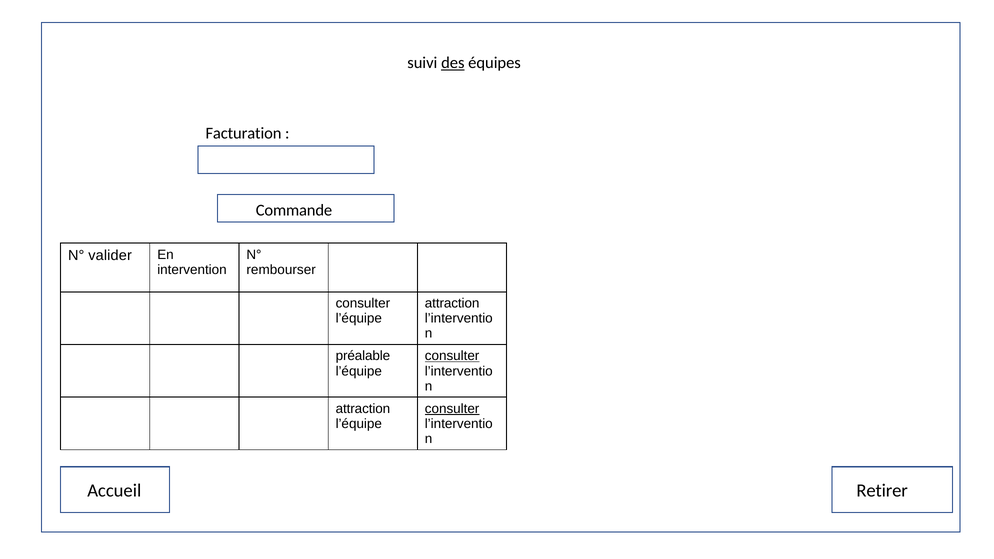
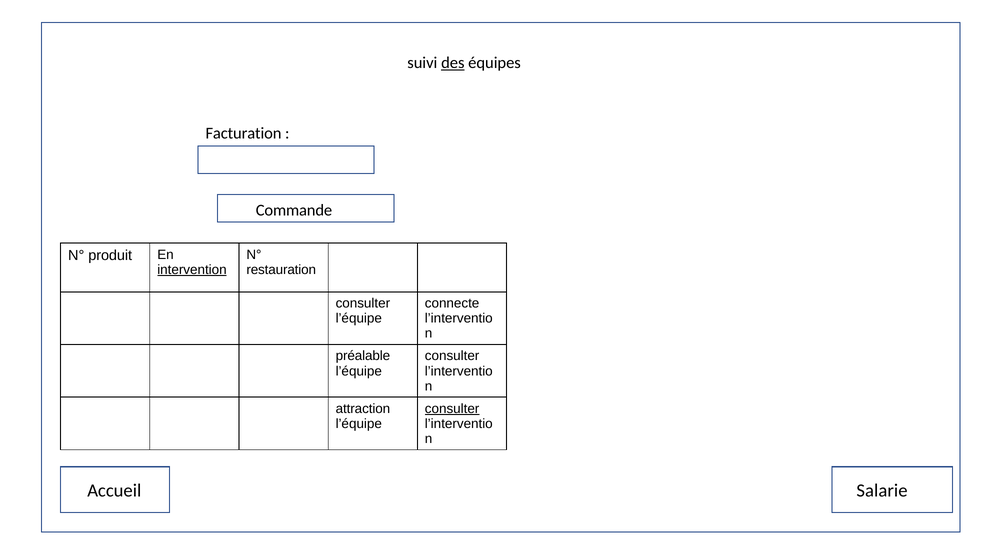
valider: valider -> produit
intervention underline: none -> present
rembourser: rembourser -> restauration
attraction at (452, 304): attraction -> connecte
consulter at (452, 356) underline: present -> none
Retirer: Retirer -> Salarie
